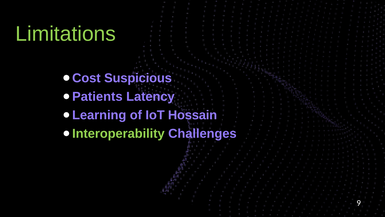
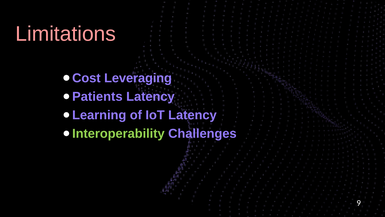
Limitations colour: light green -> pink
Suspicious: Suspicious -> Leveraging
IoT Hossain: Hossain -> Latency
